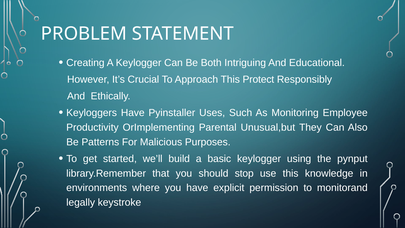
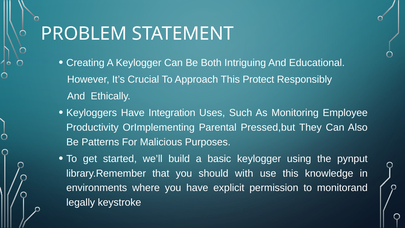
Pyinstaller: Pyinstaller -> Integration
Unusual,but: Unusual,but -> Pressed,but
stop: stop -> with
